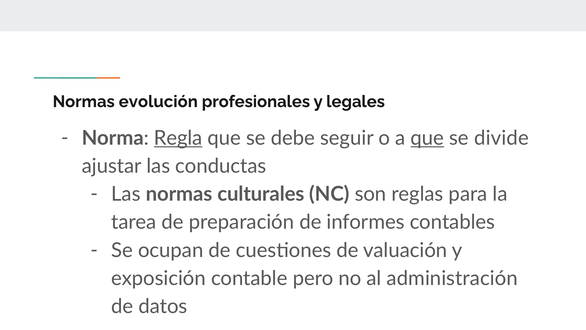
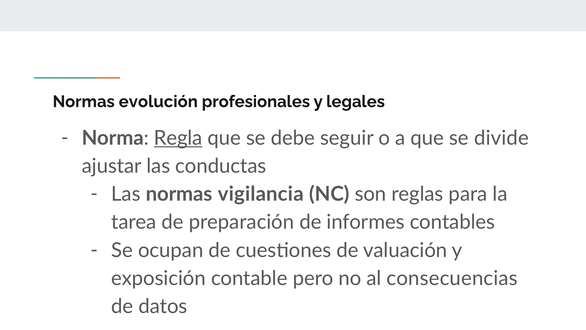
que at (427, 138) underline: present -> none
culturales: culturales -> vigilancia
administración: administración -> consecuencias
